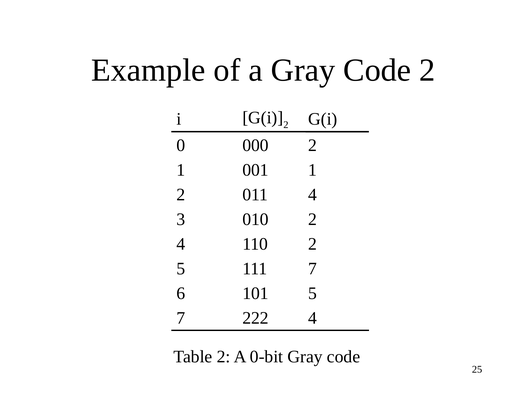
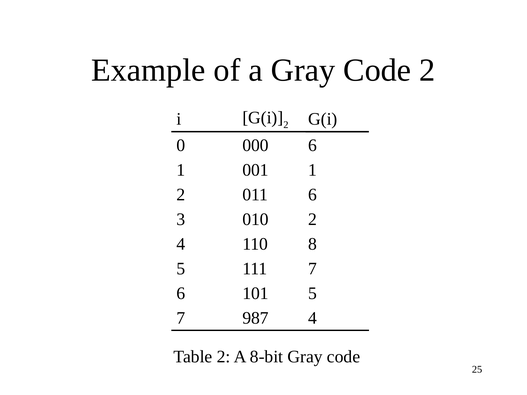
000 2: 2 -> 6
011 4: 4 -> 6
110 2: 2 -> 8
222: 222 -> 987
0-bit: 0-bit -> 8-bit
